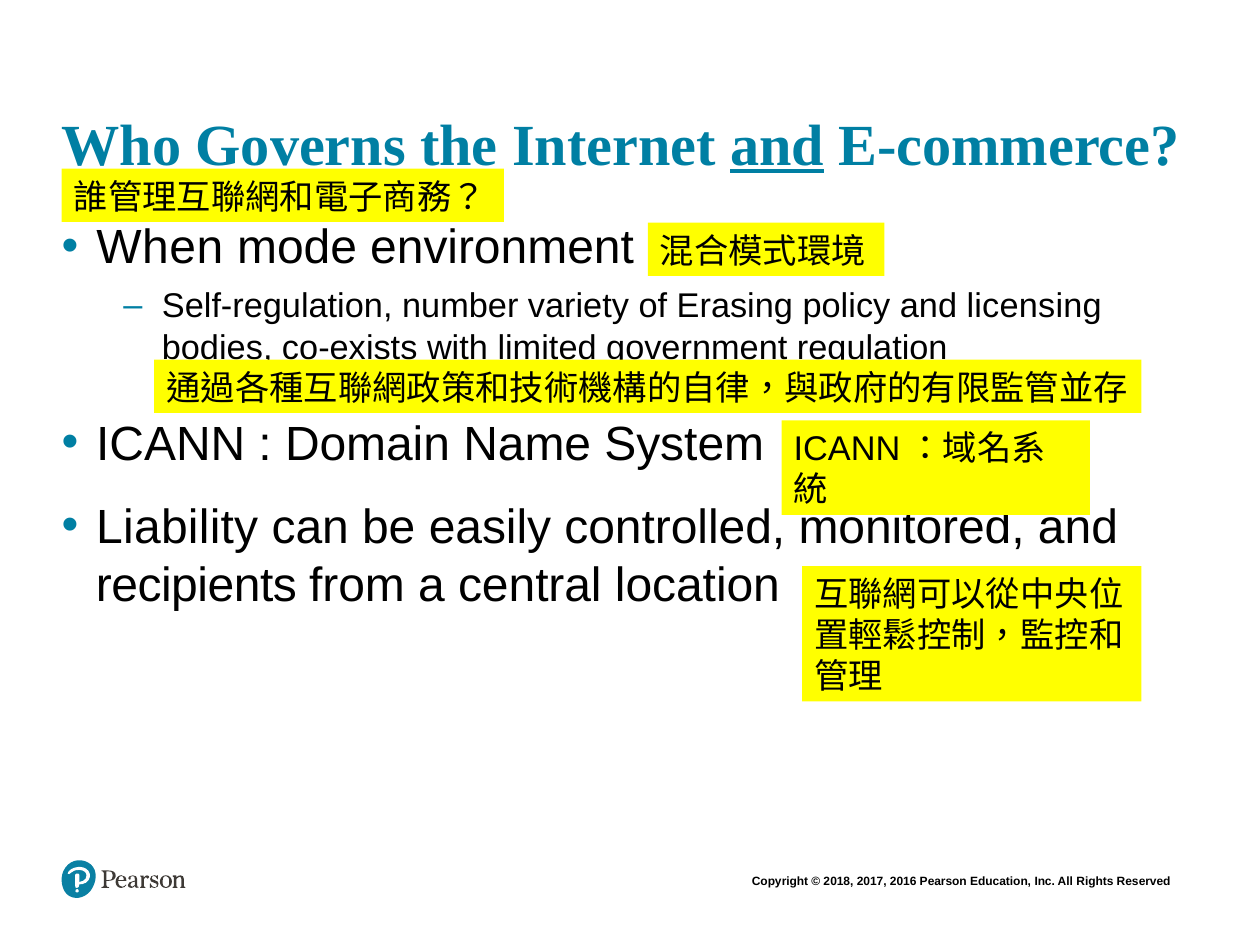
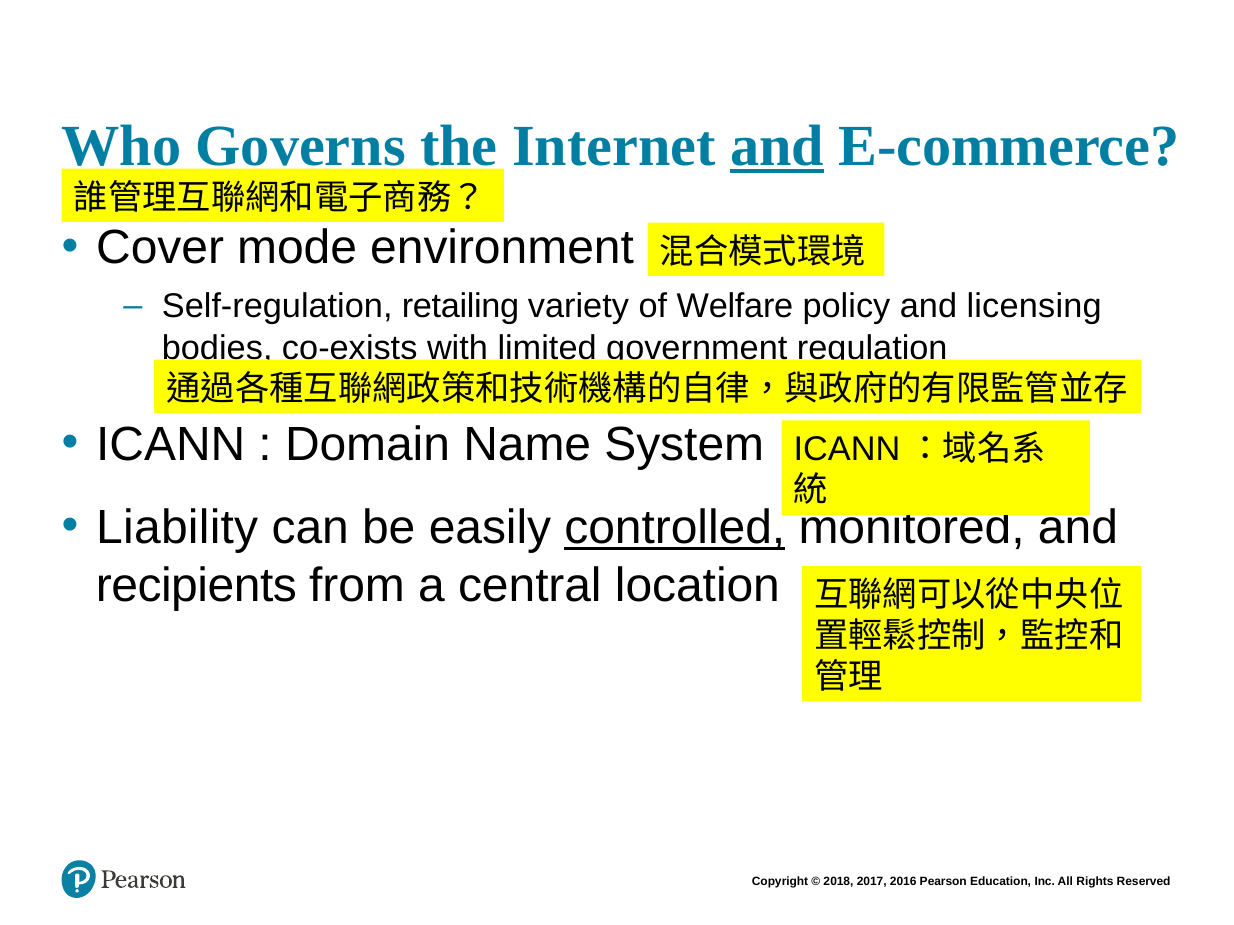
When: When -> Cover
number: number -> retailing
Erasing: Erasing -> Welfare
controlled underline: none -> present
